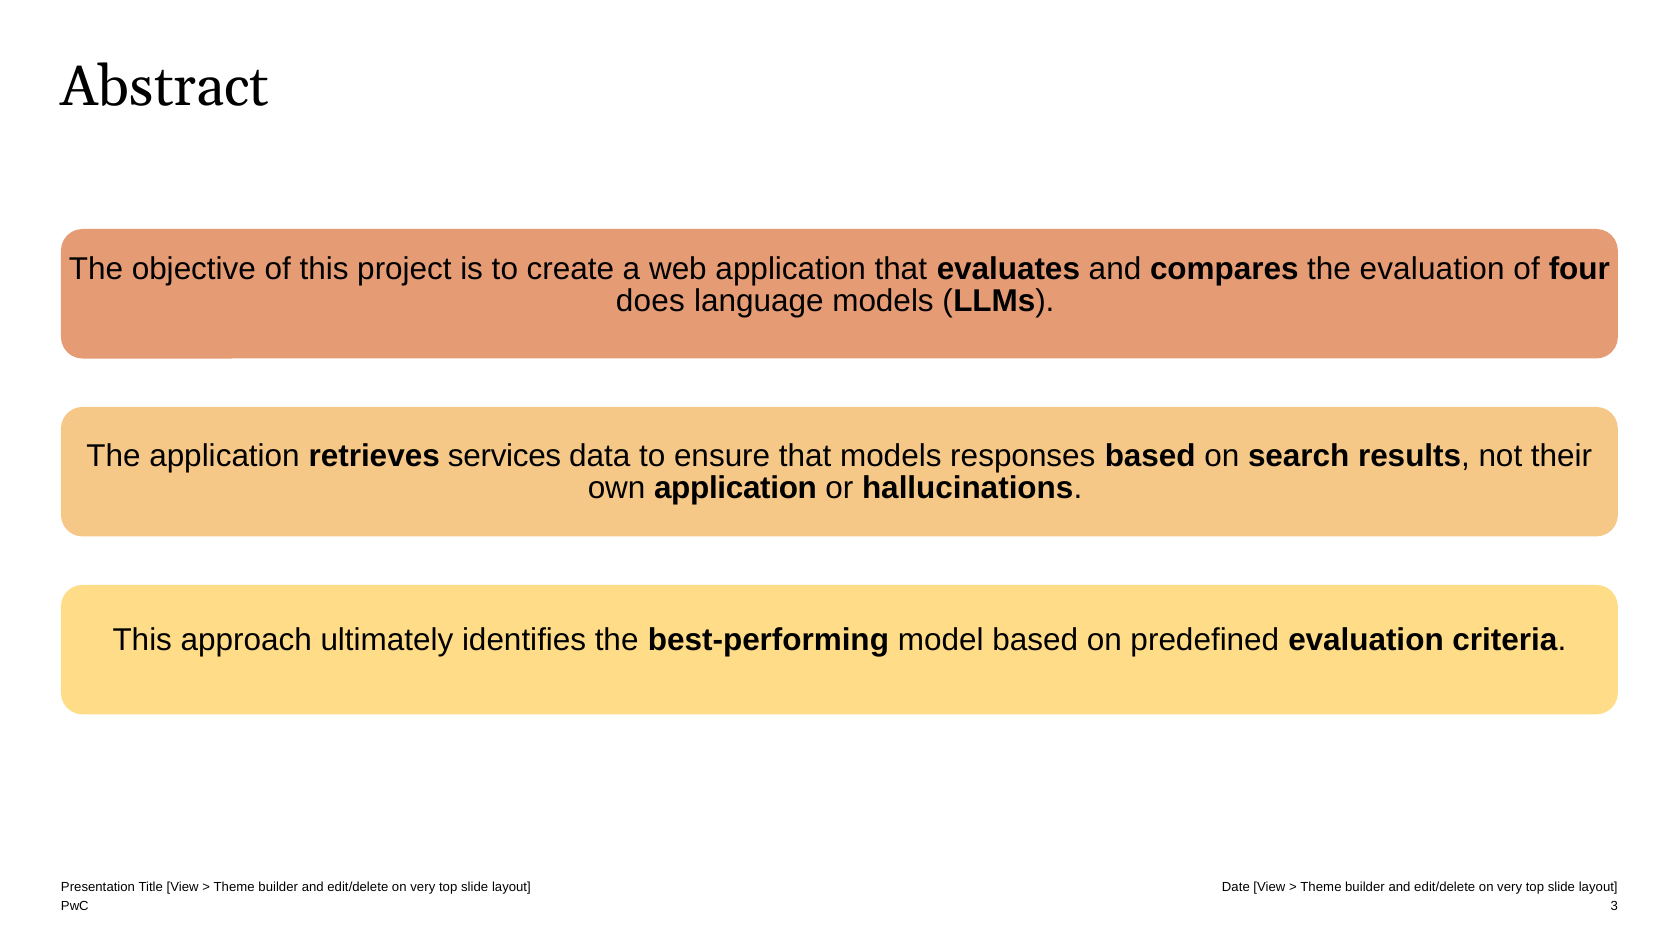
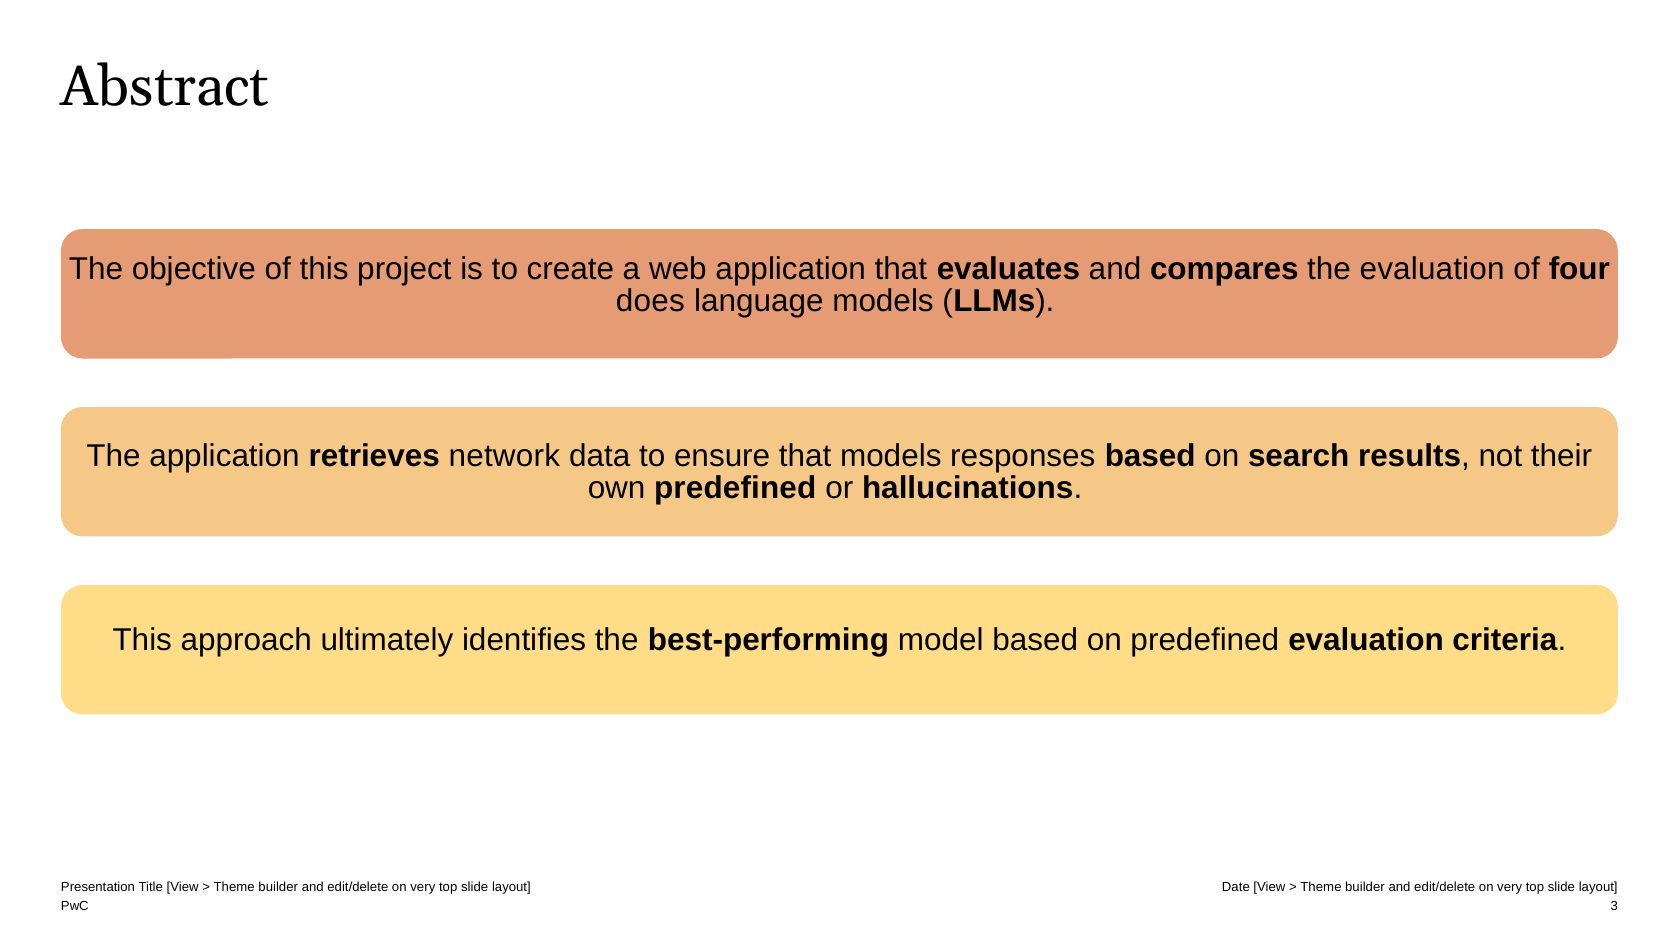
services: services -> network
own application: application -> predefined
